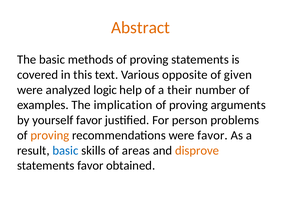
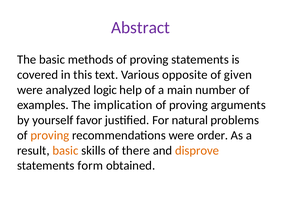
Abstract colour: orange -> purple
their: their -> main
person: person -> natural
were favor: favor -> order
basic at (65, 151) colour: blue -> orange
areas: areas -> there
statements favor: favor -> form
